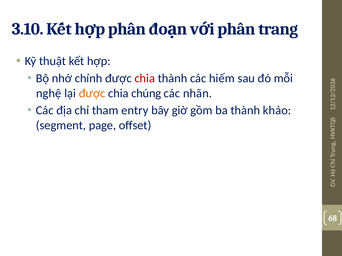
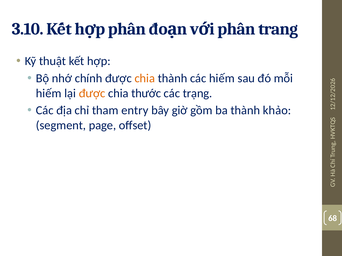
chia at (145, 79) colour: red -> orange
nghệ at (49, 93): nghệ -> hiếm
chúng: chúng -> thước
nhãn: nhãn -> trạng
